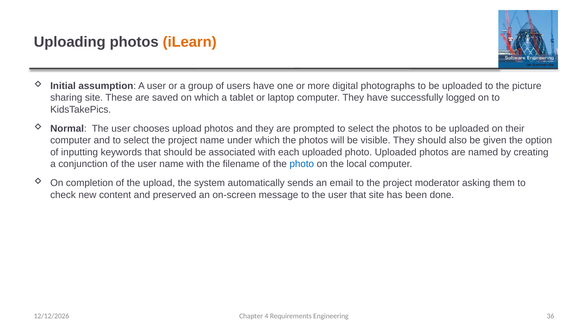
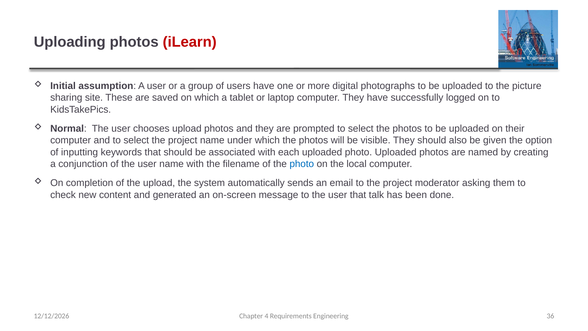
iLearn colour: orange -> red
preserved: preserved -> generated
that site: site -> talk
